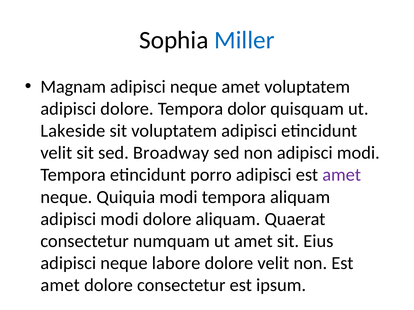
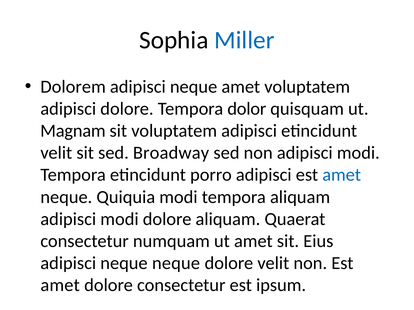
Magnam: Magnam -> Dolorem
Lakeside: Lakeside -> Magnam
amet at (342, 175) colour: purple -> blue
neque labore: labore -> neque
